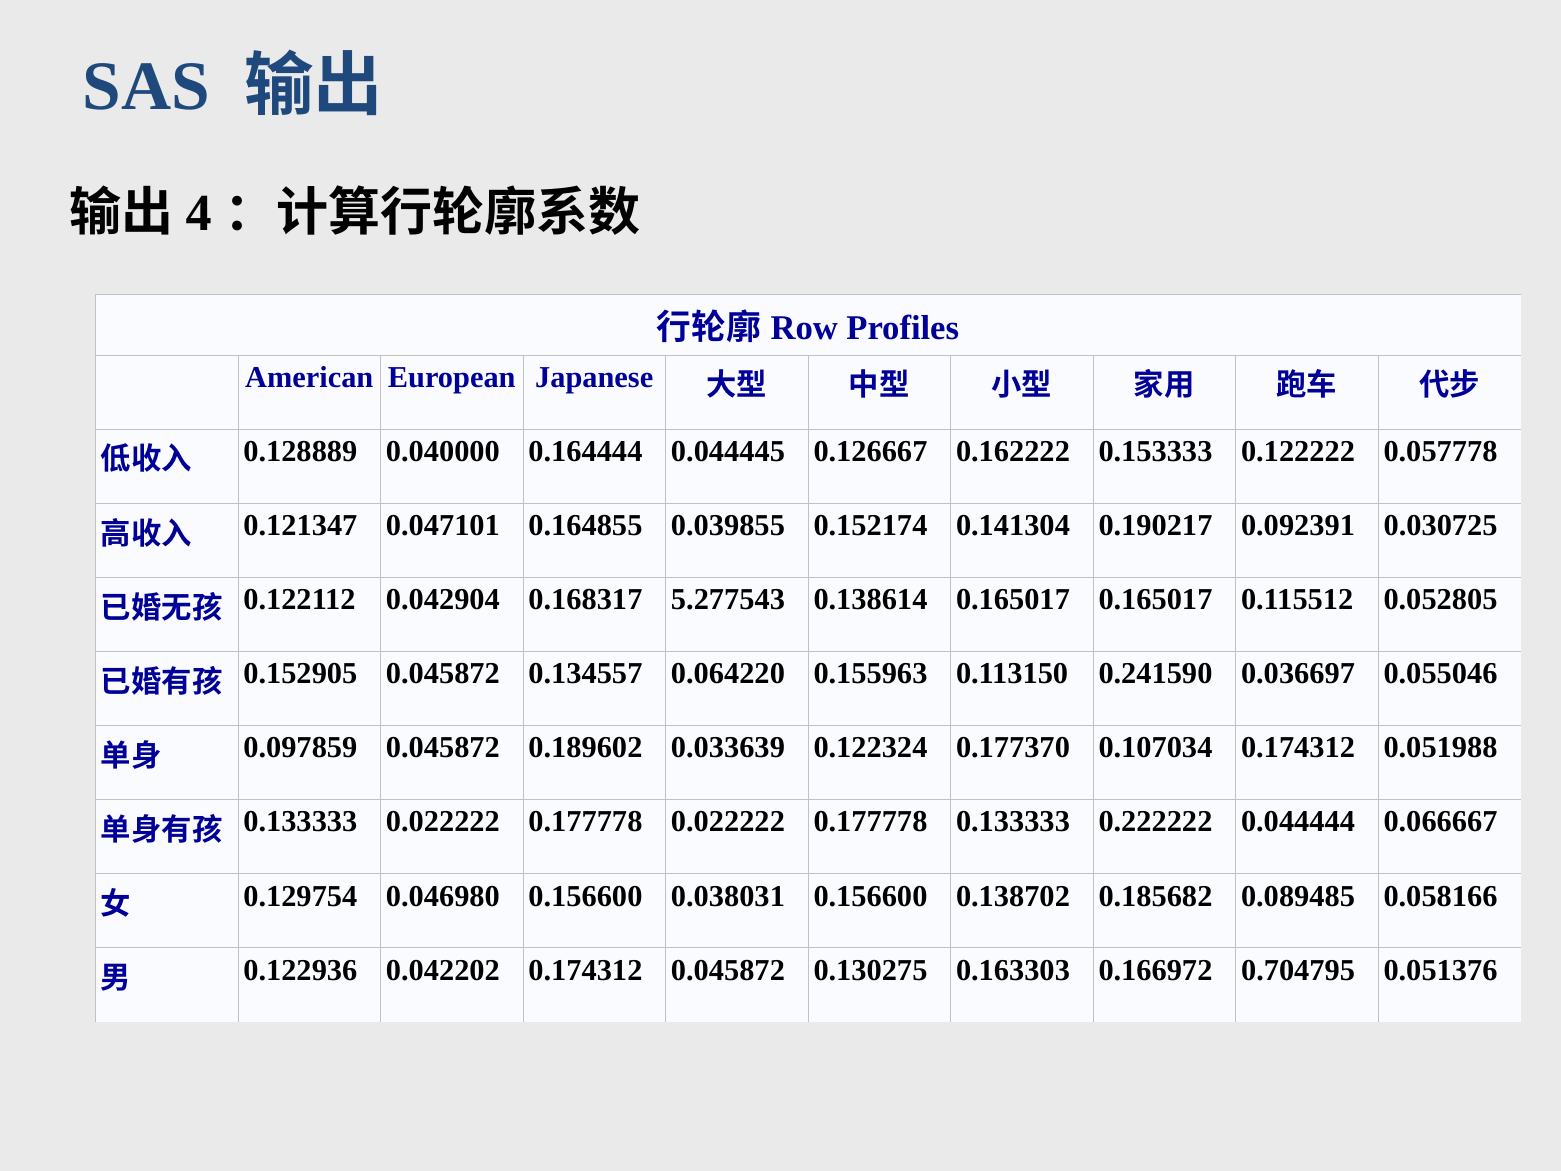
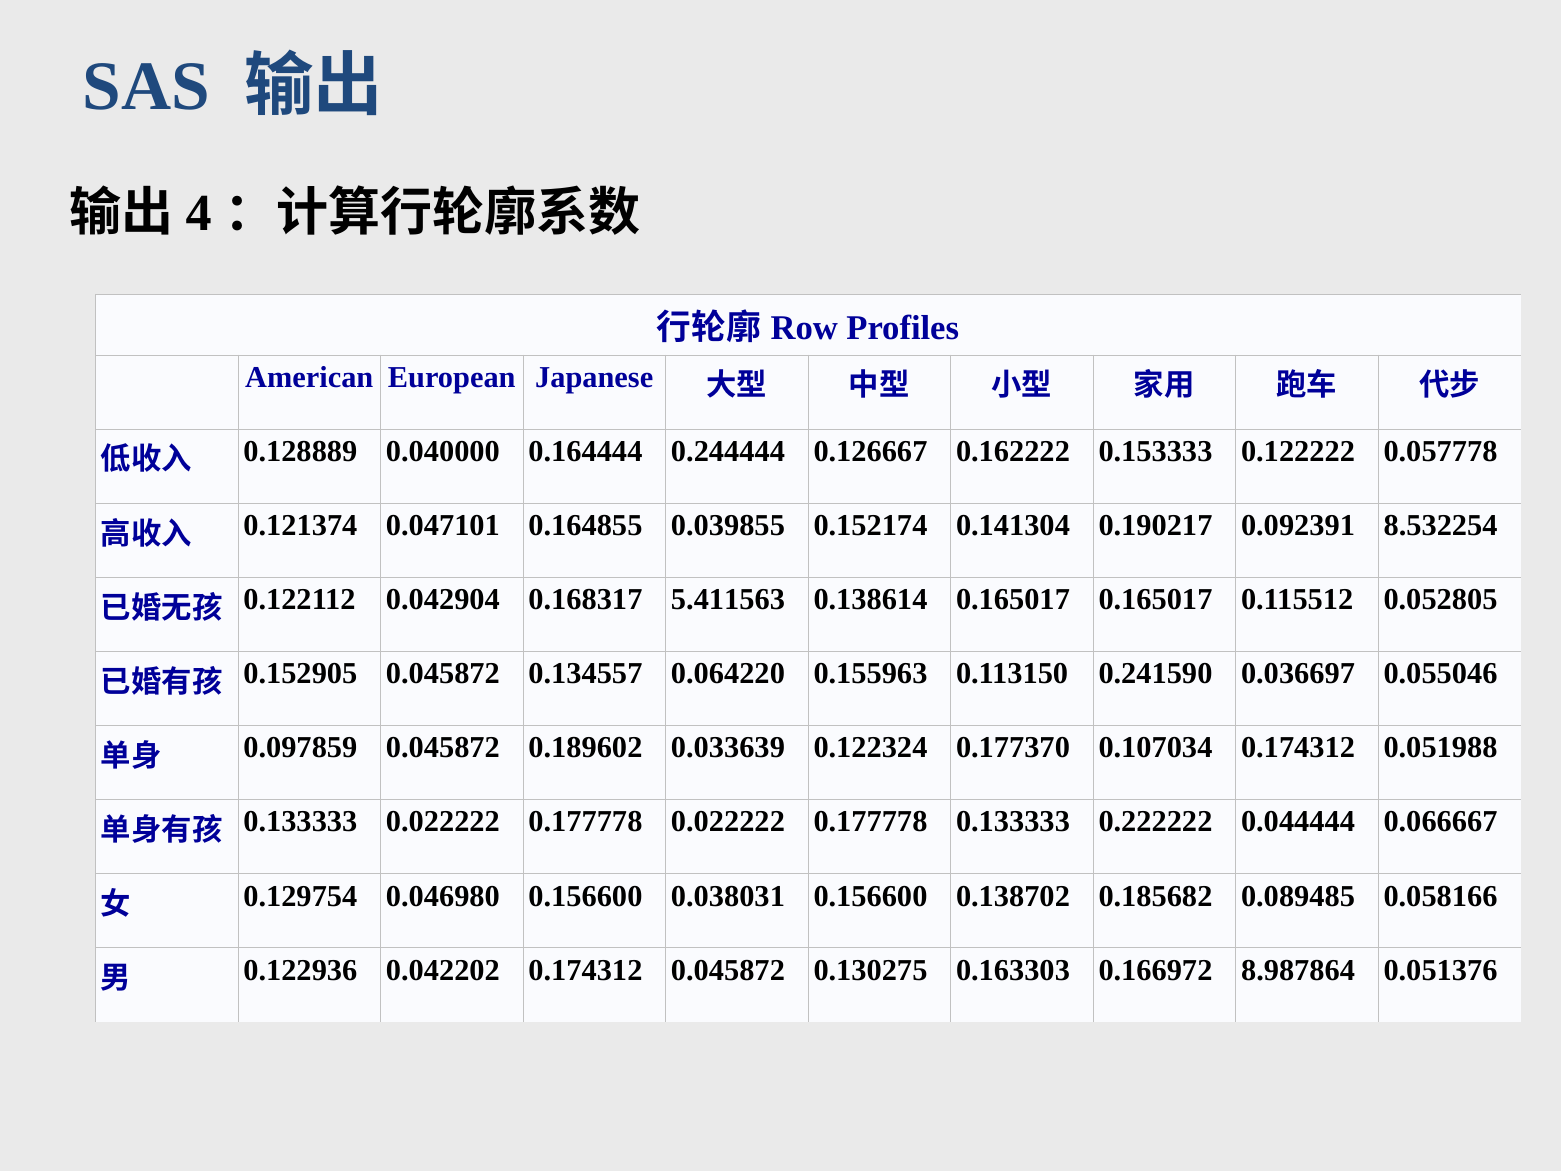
0.044445: 0.044445 -> 0.244444
0.121347: 0.121347 -> 0.121374
0.030725: 0.030725 -> 8.532254
5.277543: 5.277543 -> 5.411563
0.704795: 0.704795 -> 8.987864
